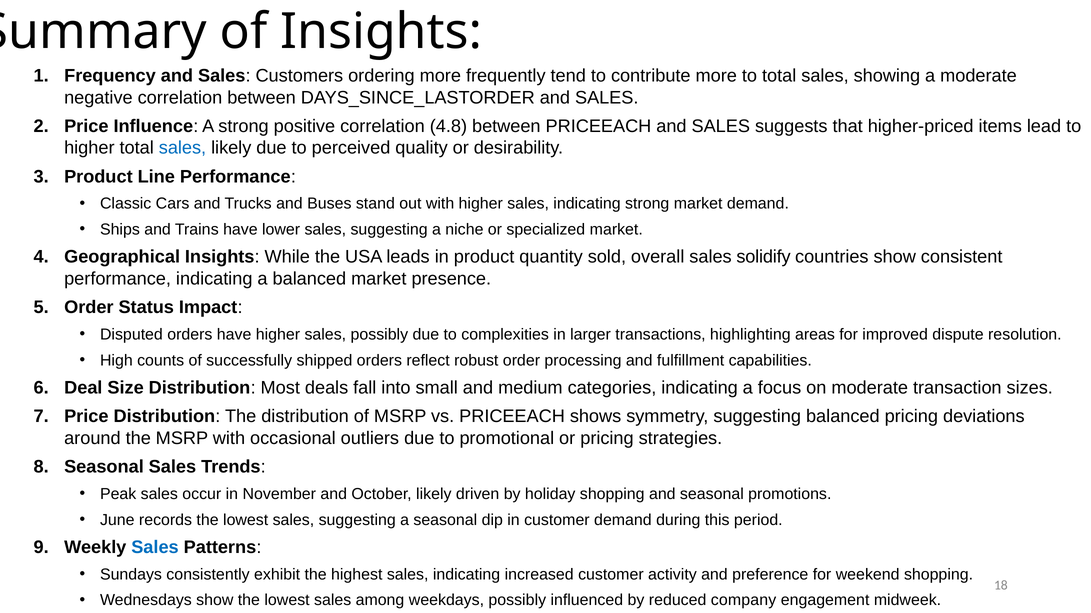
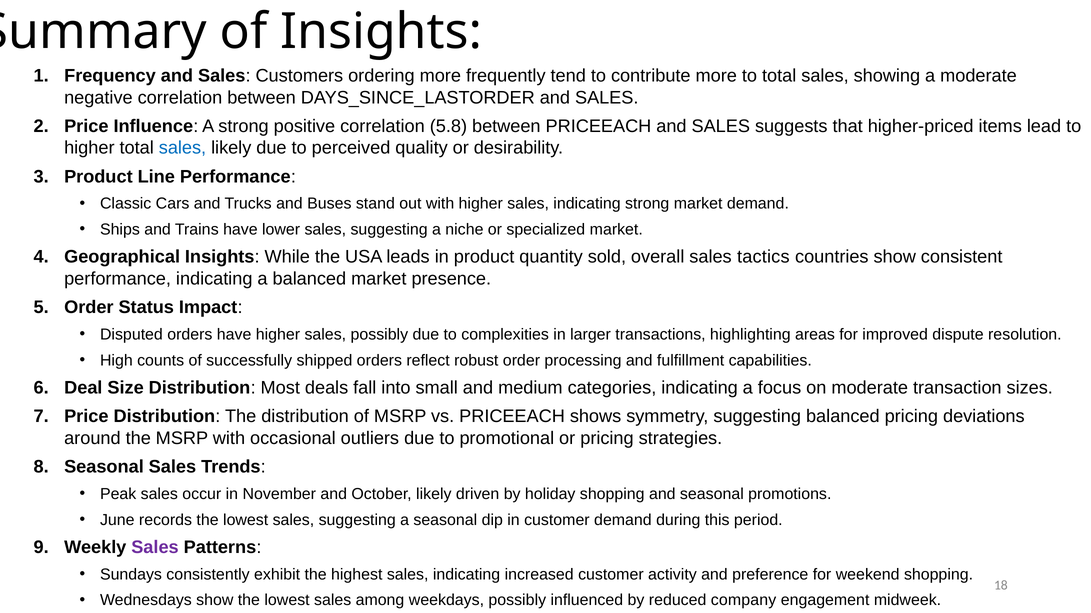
4.8: 4.8 -> 5.8
solidify: solidify -> tactics
Sales at (155, 548) colour: blue -> purple
